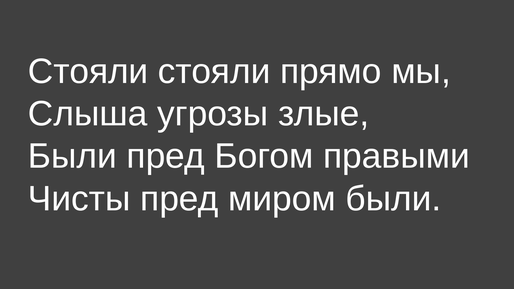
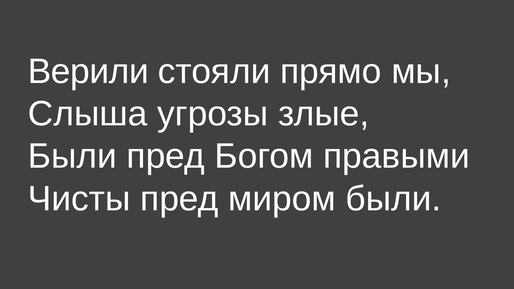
Стояли at (88, 72): Стояли -> Верили
